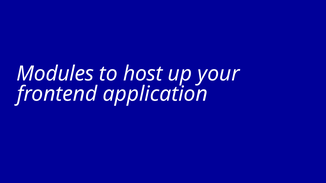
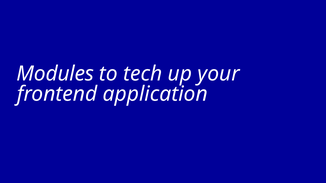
host: host -> tech
